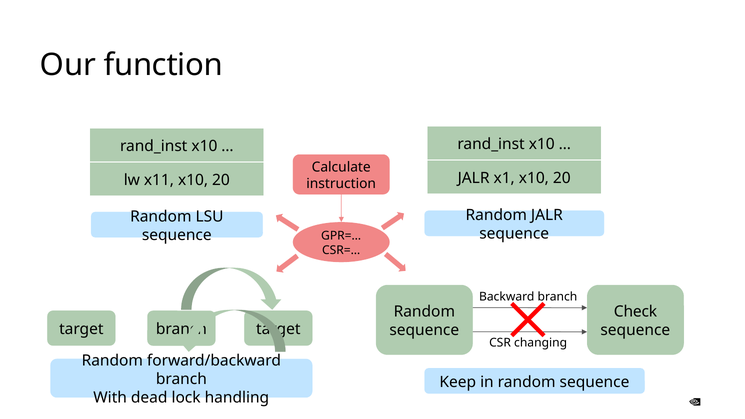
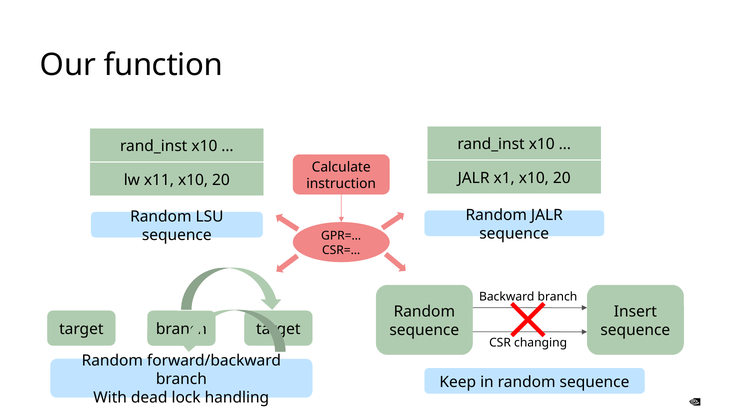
Check: Check -> Insert
